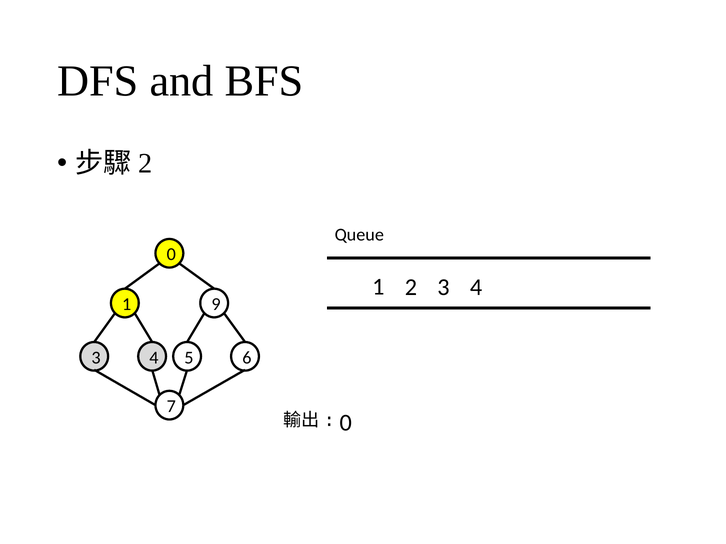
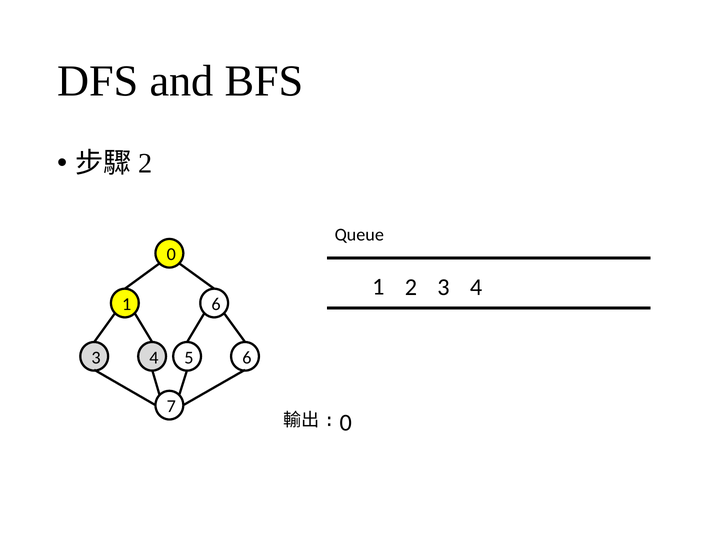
1 9: 9 -> 6
